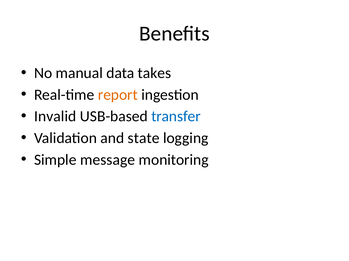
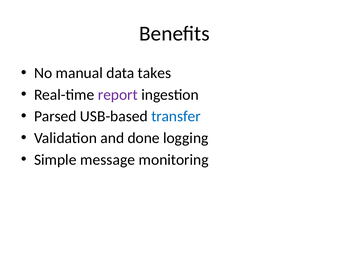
report colour: orange -> purple
Invalid: Invalid -> Parsed
state: state -> done
